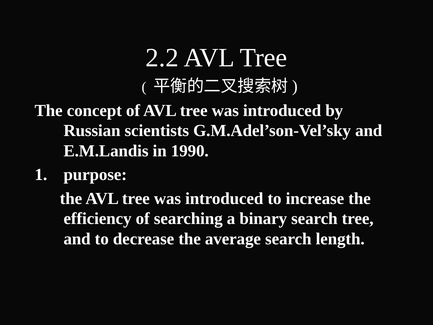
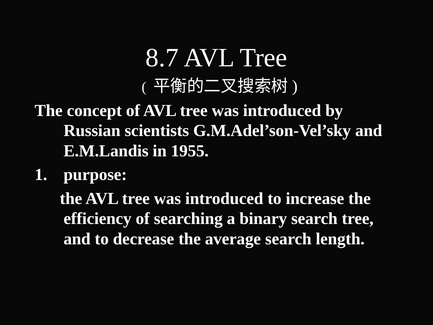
2.2: 2.2 -> 8.7
1990: 1990 -> 1955
